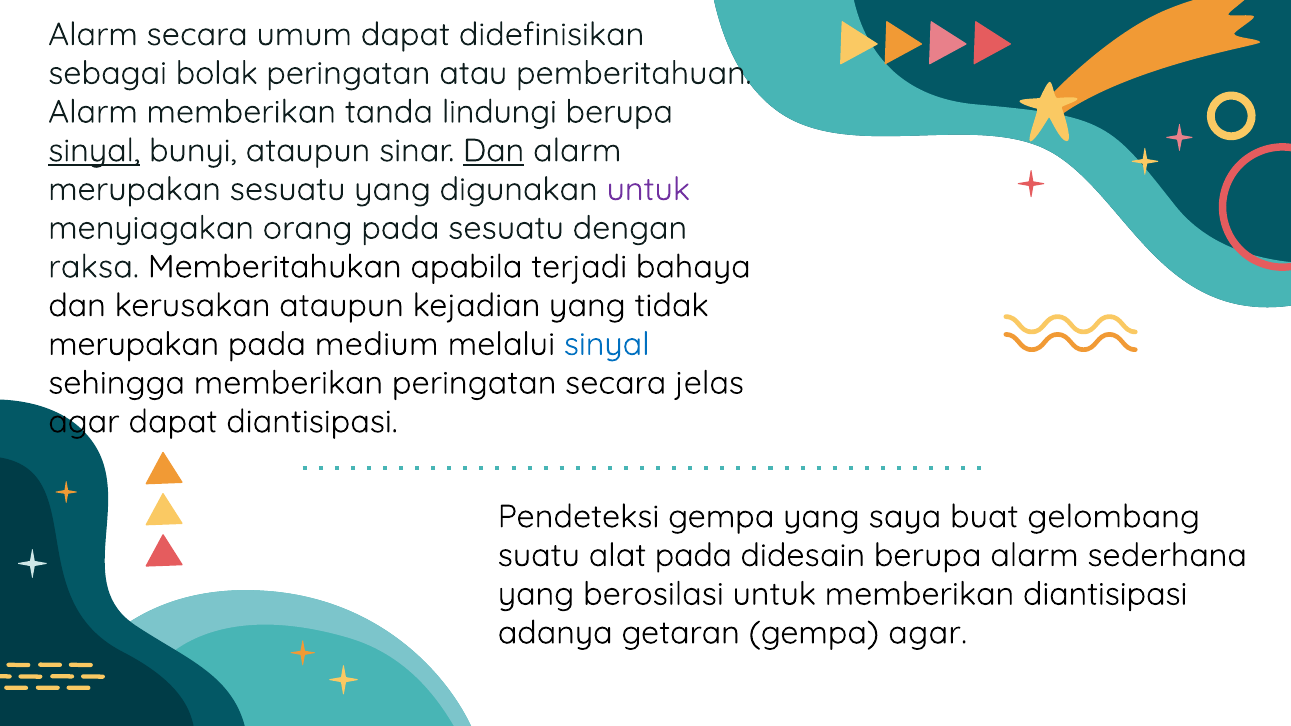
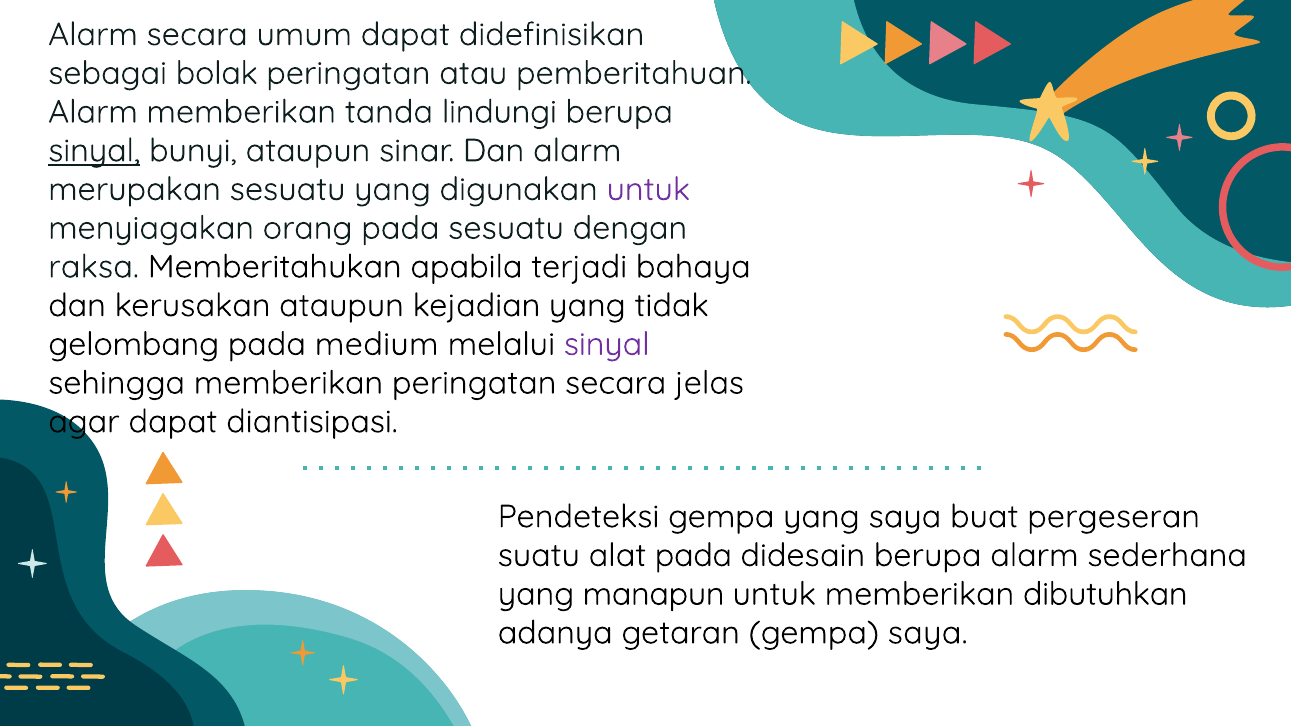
Dan at (494, 151) underline: present -> none
merupakan at (134, 344): merupakan -> gelombang
sinyal at (607, 344) colour: blue -> purple
gelombang: gelombang -> pergeseran
berosilasi: berosilasi -> manapun
memberikan diantisipasi: diantisipasi -> dibutuhkan
gempa agar: agar -> saya
